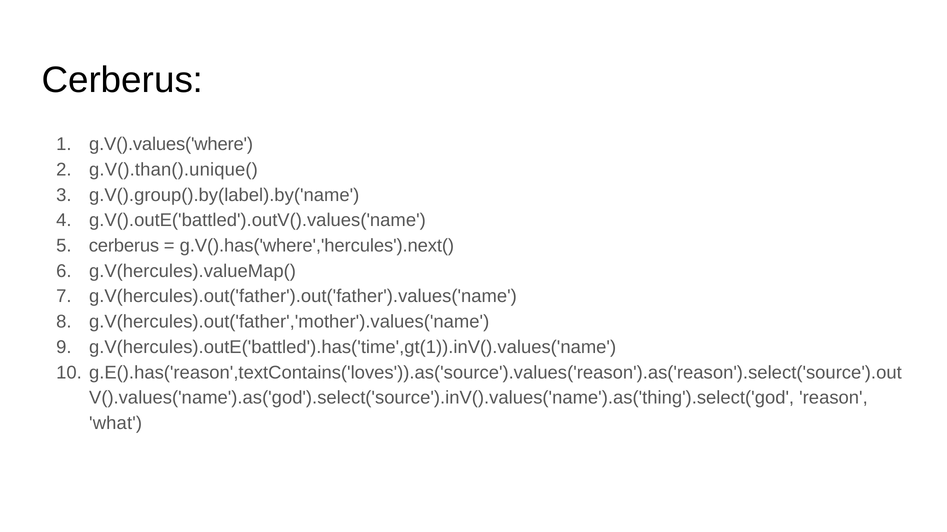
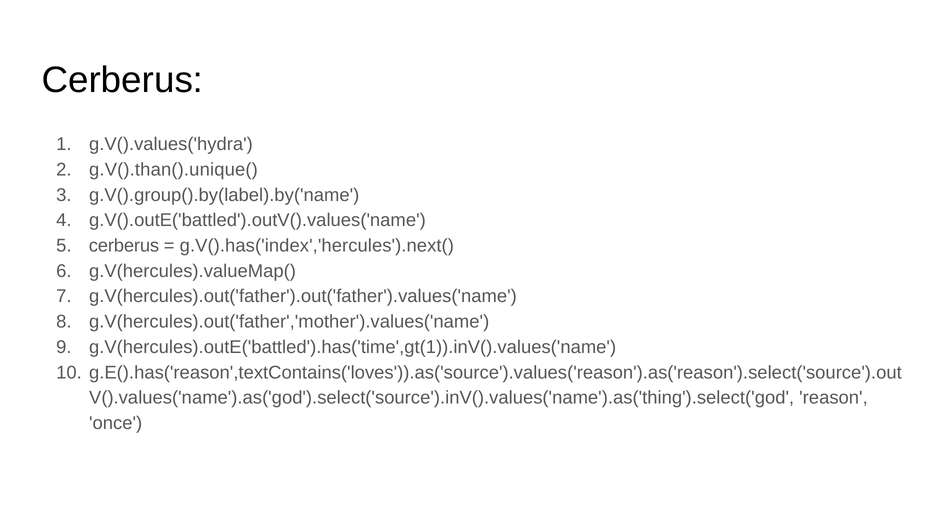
g.V().values('where: g.V().values('where -> g.V().values('hydra
g.V().has('where','hercules').next(: g.V().has('where','hercules').next( -> g.V().has('index','hercules').next(
what: what -> once
